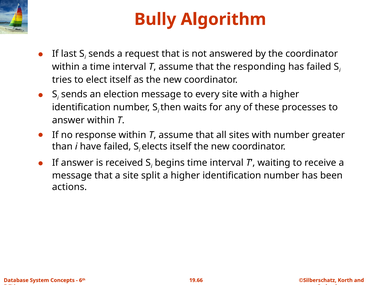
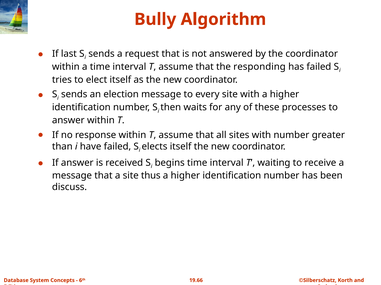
split: split -> thus
actions: actions -> discuss
